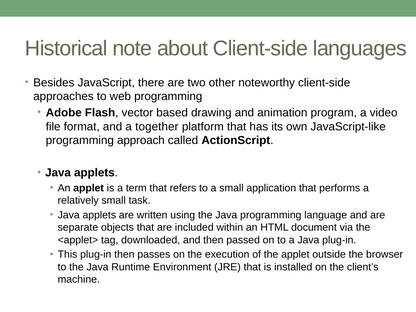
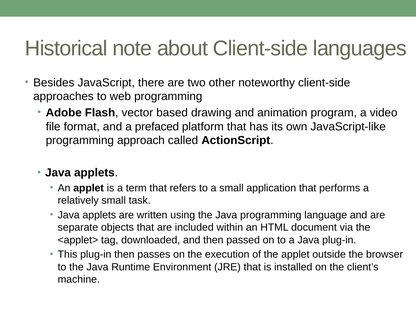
together: together -> prefaced
